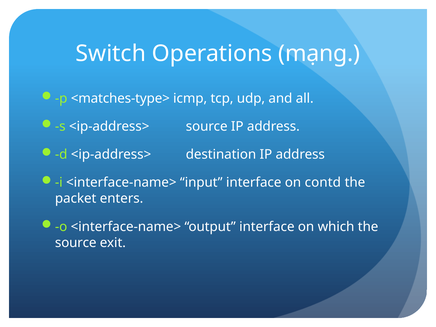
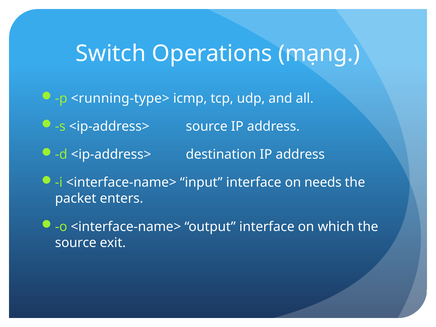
<matches-type>: <matches-type> -> <running-type>
contd: contd -> needs
